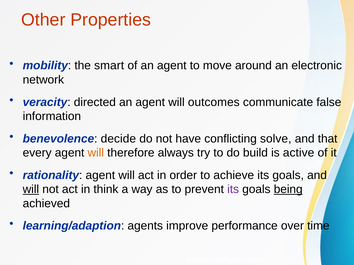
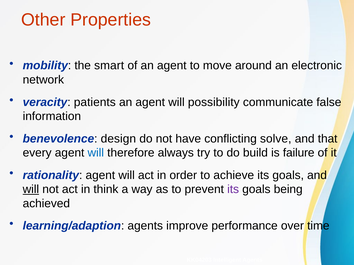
directed: directed -> patients
outcomes: outcomes -> possibility
decide: decide -> design
will at (96, 153) colour: orange -> blue
active: active -> failure
being underline: present -> none
